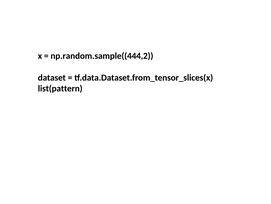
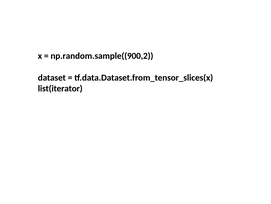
np.random.sample((444,2: np.random.sample((444,2 -> np.random.sample((900,2
list(pattern: list(pattern -> list(iterator
